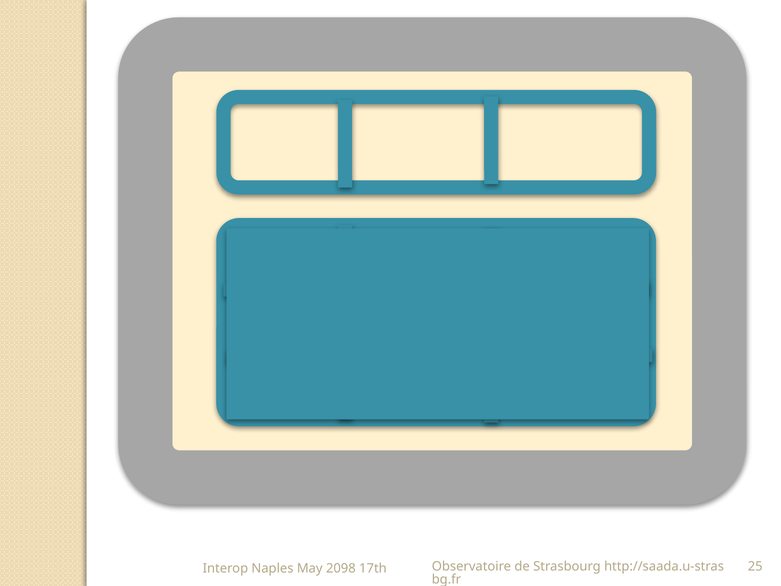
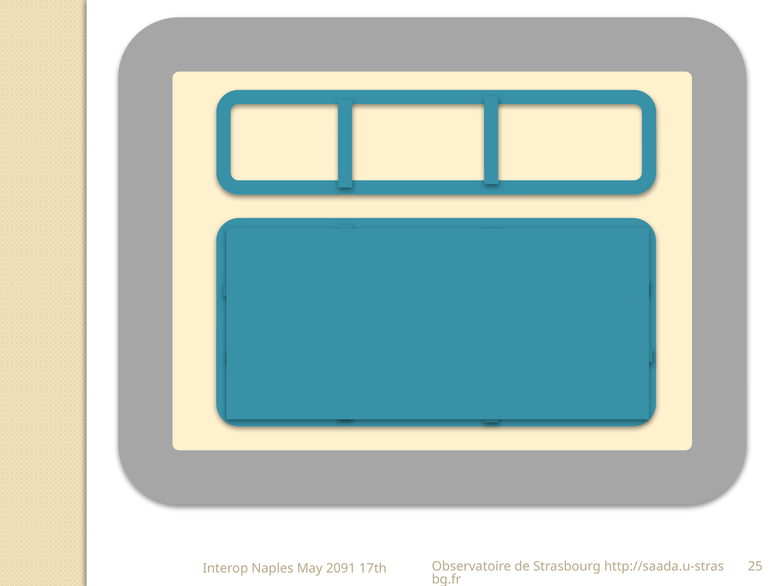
2098: 2098 -> 2091
